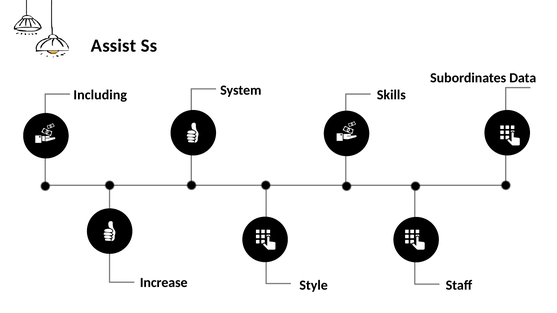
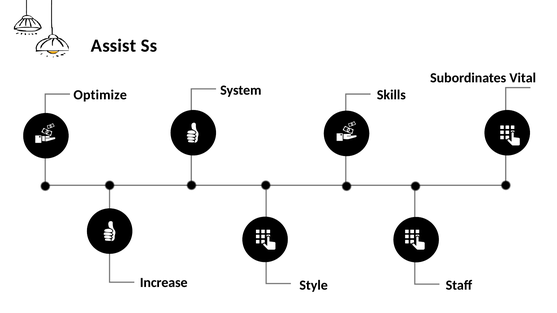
Data: Data -> Vital
Including: Including -> Optimize
